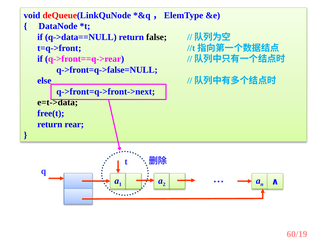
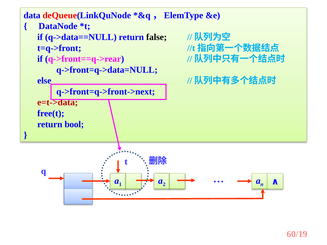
void: void -> data
q->front=q->false=NULL: q->front=q->false=NULL -> q->front=q->data=NULL
e=t->data colour: black -> red
rear: rear -> bool
